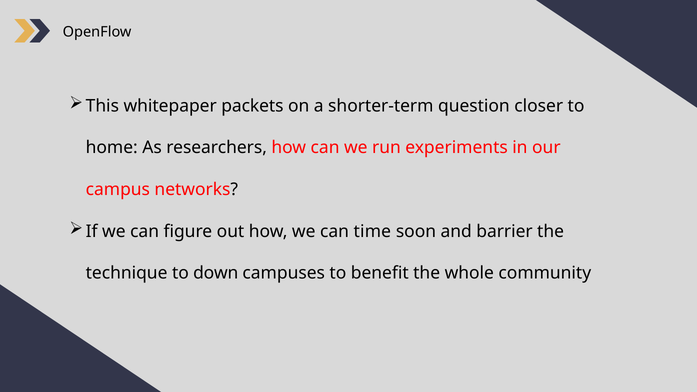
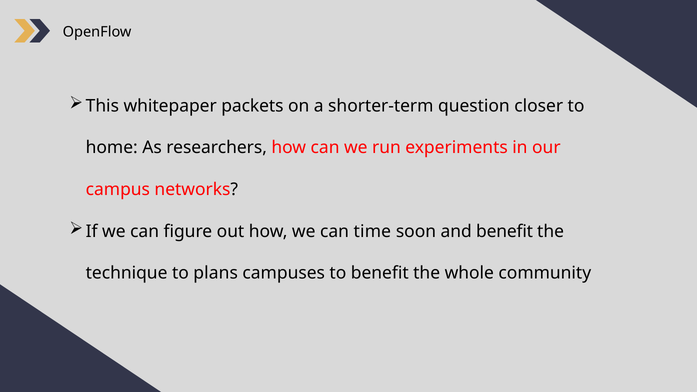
and barrier: barrier -> benefit
down: down -> plans
